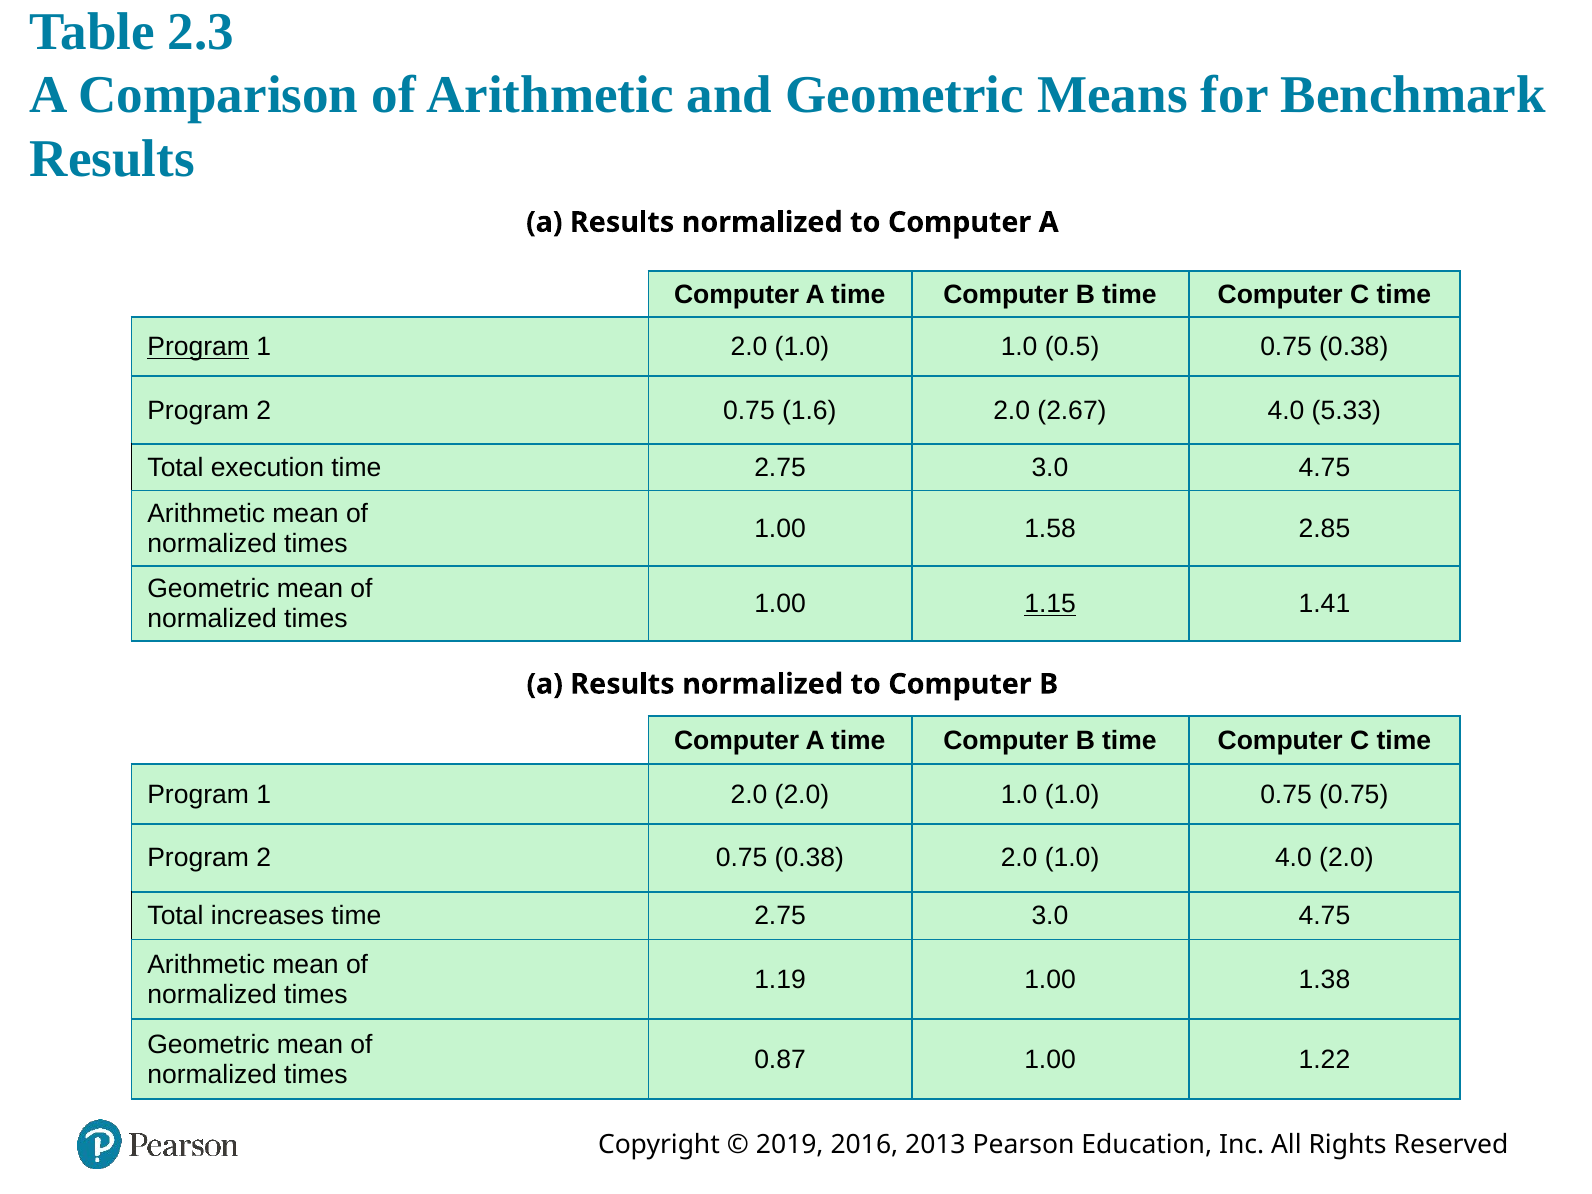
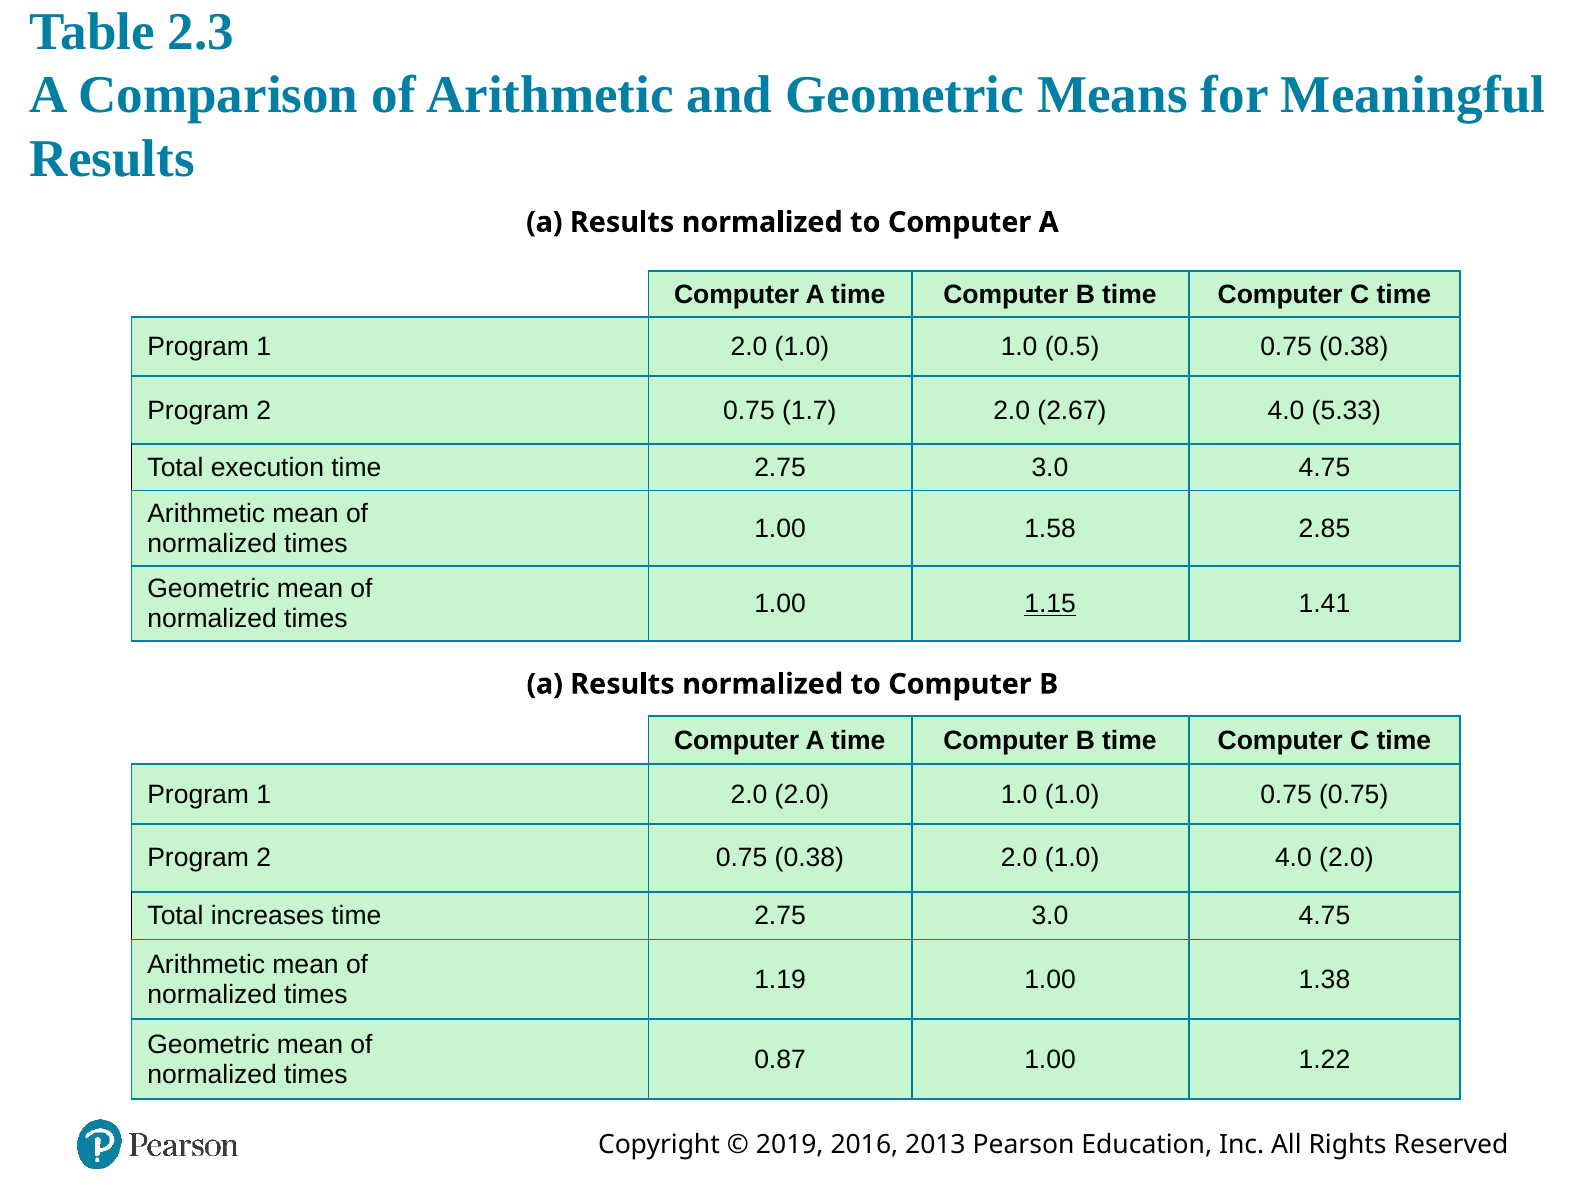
Benchmark: Benchmark -> Meaningful
Program at (198, 347) underline: present -> none
1.6: 1.6 -> 1.7
